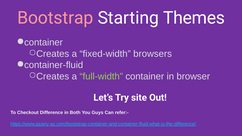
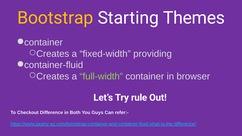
Bootstrap colour: pink -> yellow
browsers: browsers -> providing
site: site -> rule
